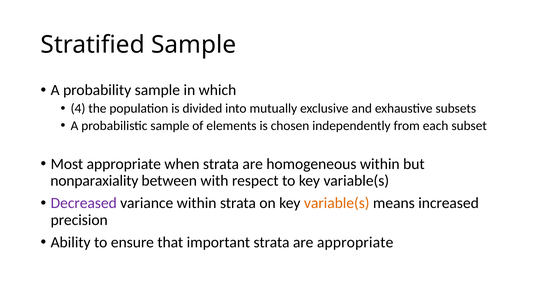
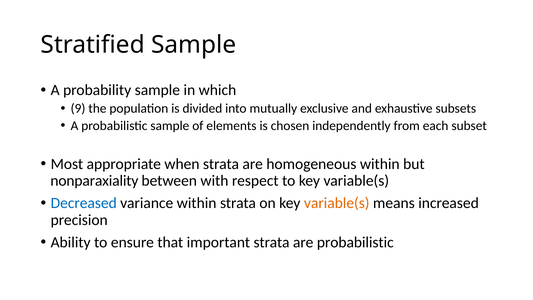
4: 4 -> 9
Decreased colour: purple -> blue
are appropriate: appropriate -> probabilistic
